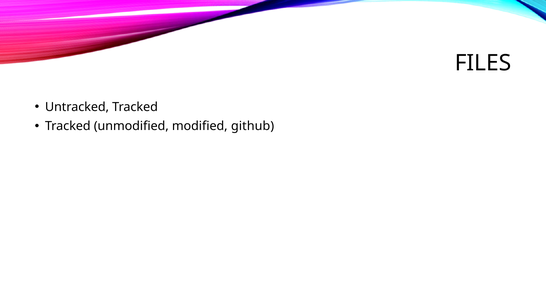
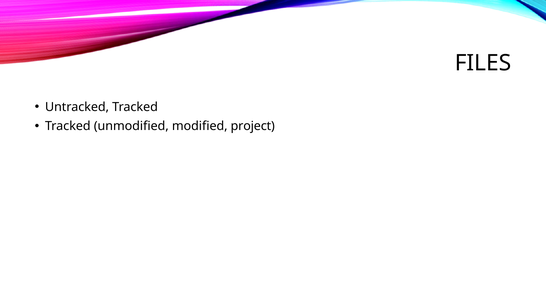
github: github -> project
